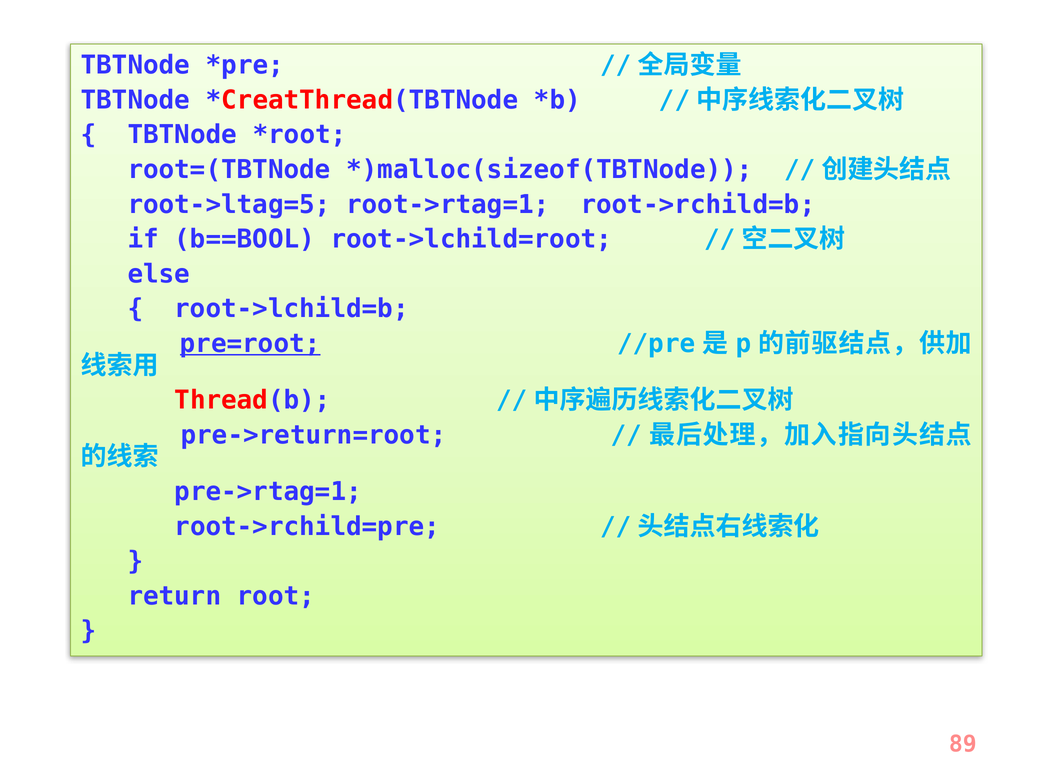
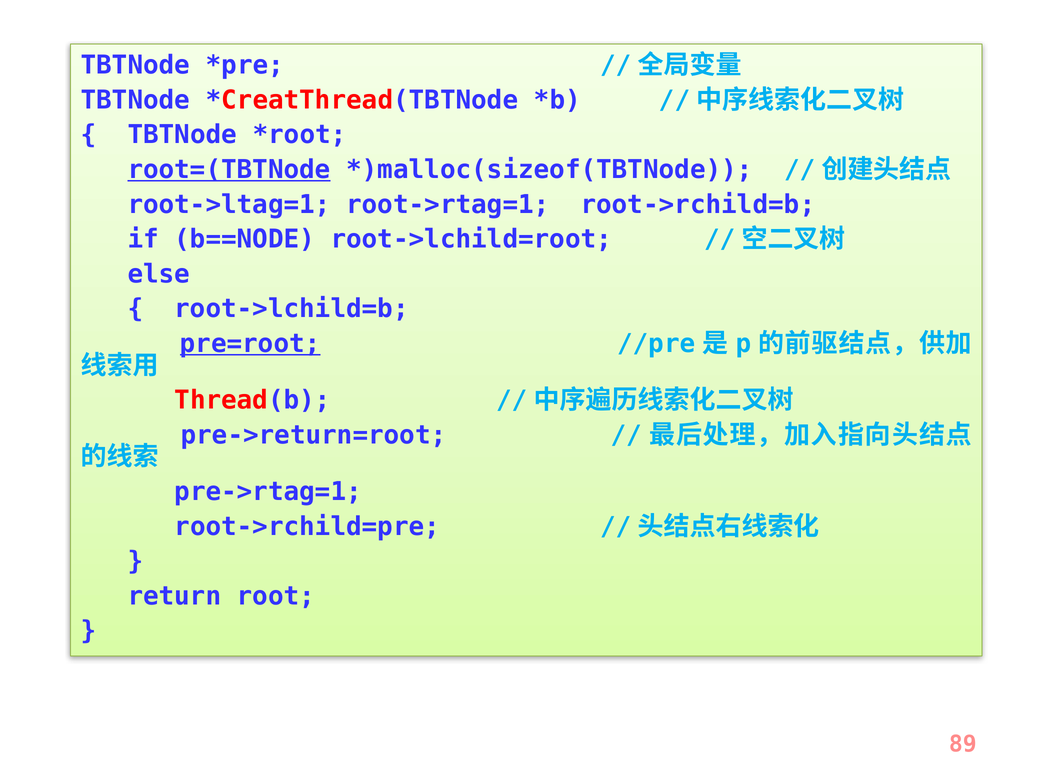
root=(TBTNode underline: none -> present
root->ltag=5: root->ltag=5 -> root->ltag=1
b==BOOL: b==BOOL -> b==NODE
